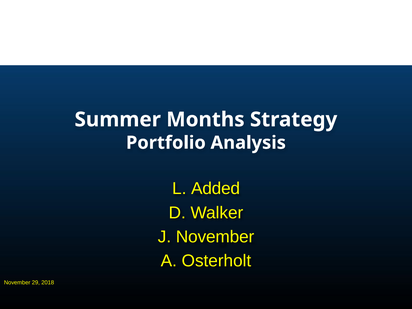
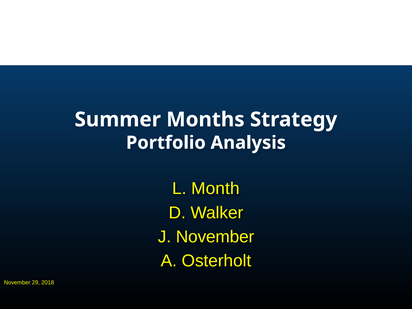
Added: Added -> Month
